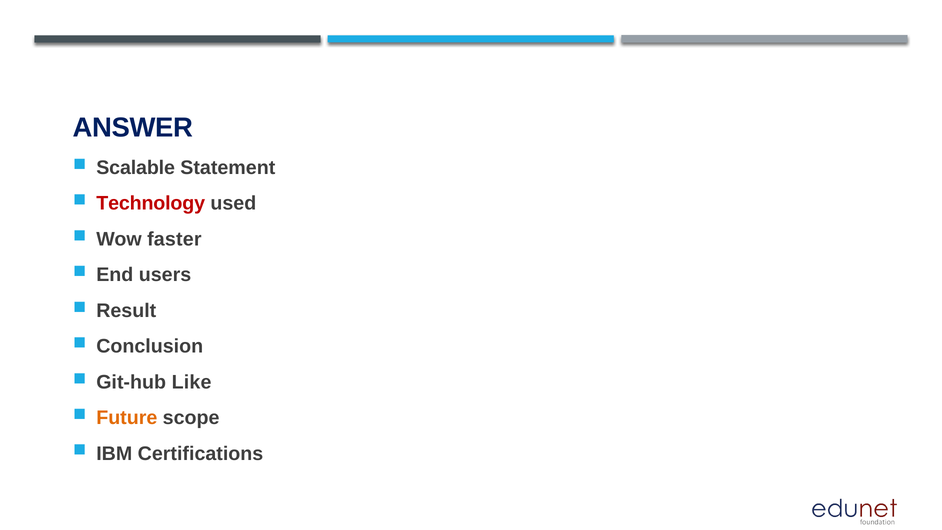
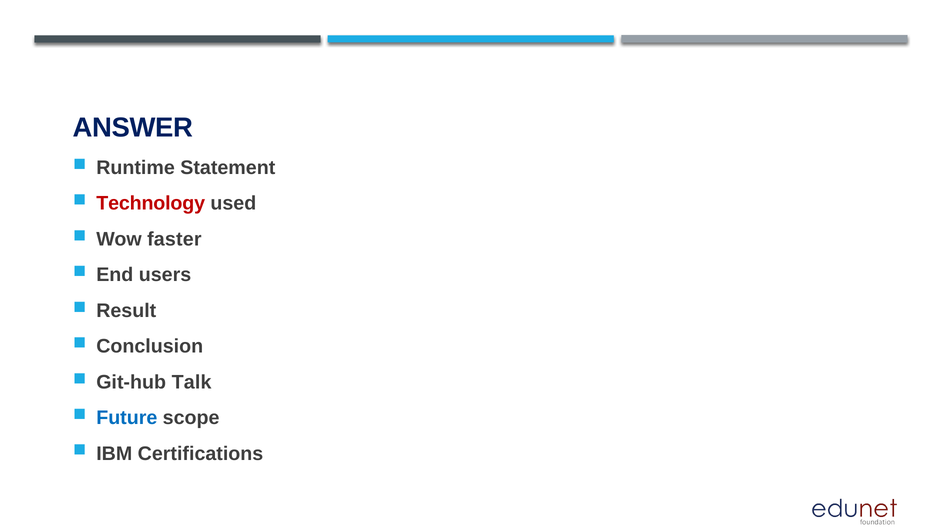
Scalable: Scalable -> Runtime
Like: Like -> Talk
Future colour: orange -> blue
